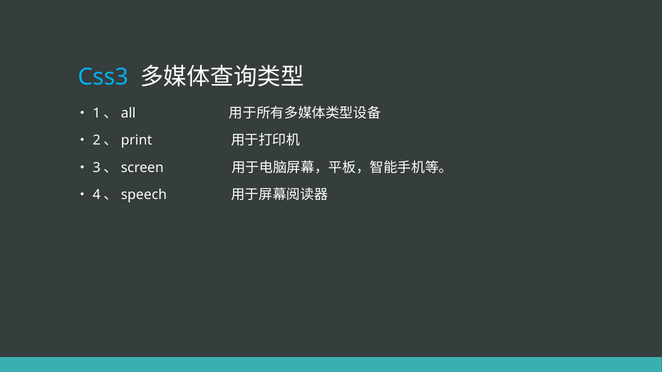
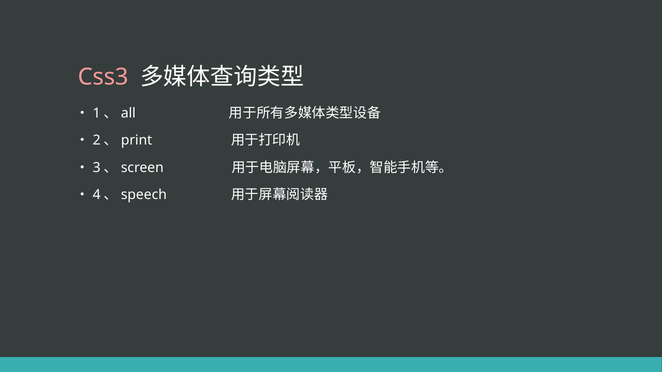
Css3 colour: light blue -> pink
